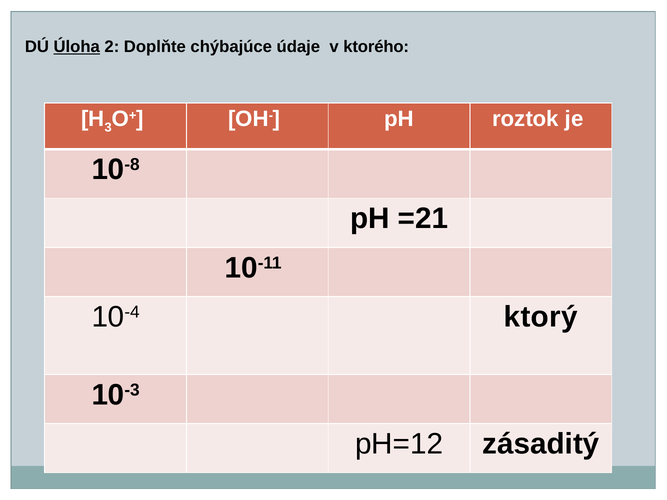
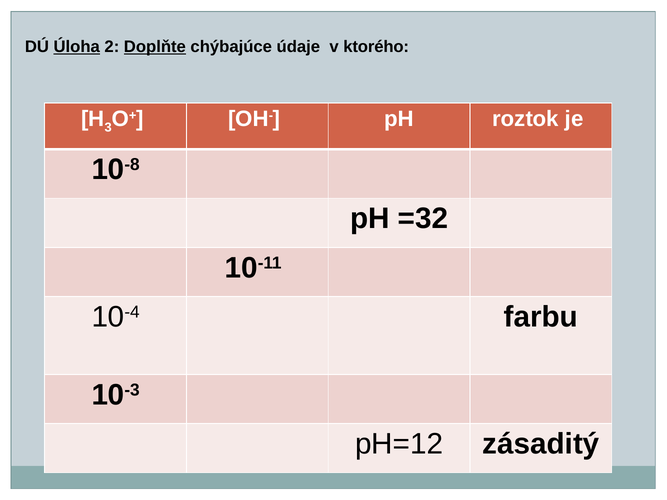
Doplňte underline: none -> present
=21: =21 -> =32
ktorý: ktorý -> farbu
